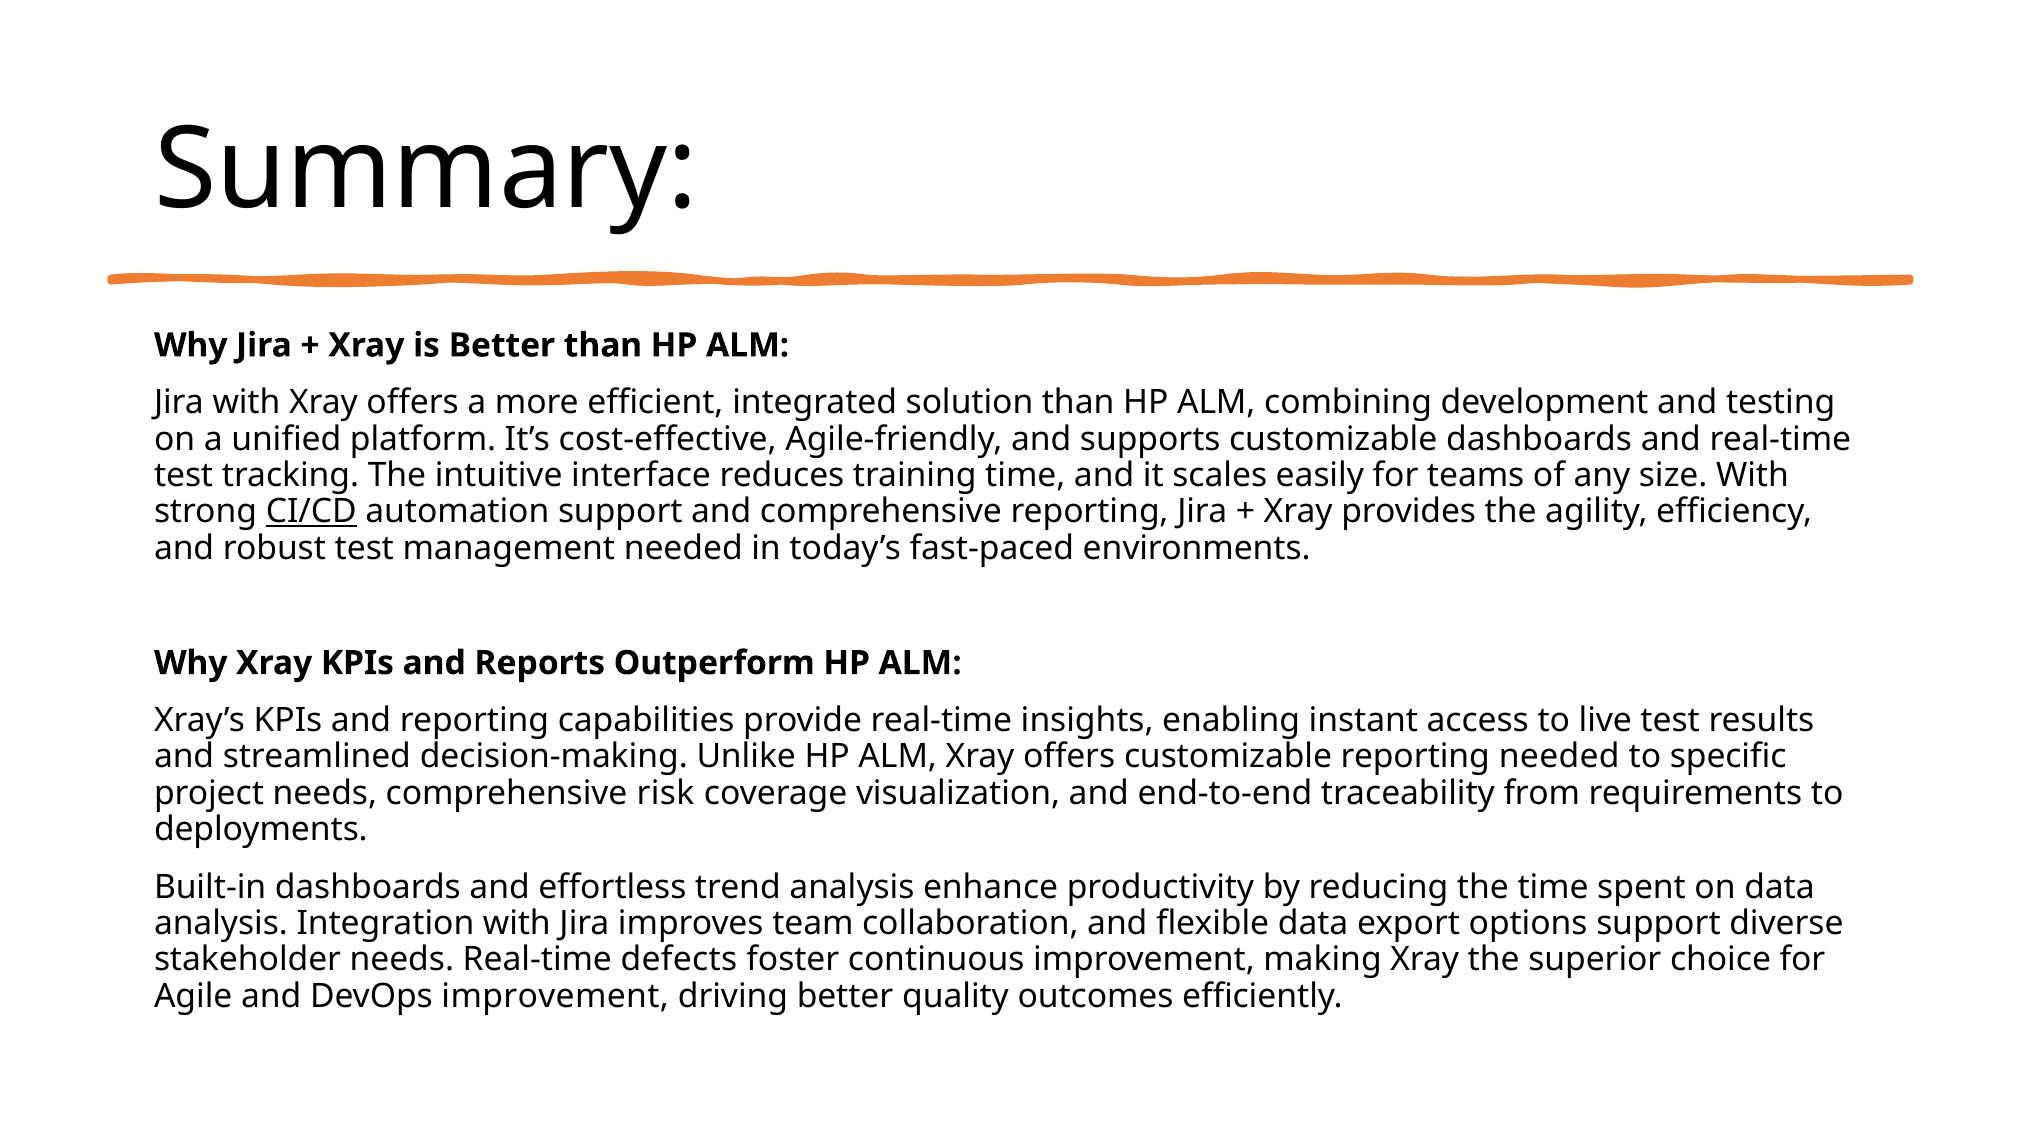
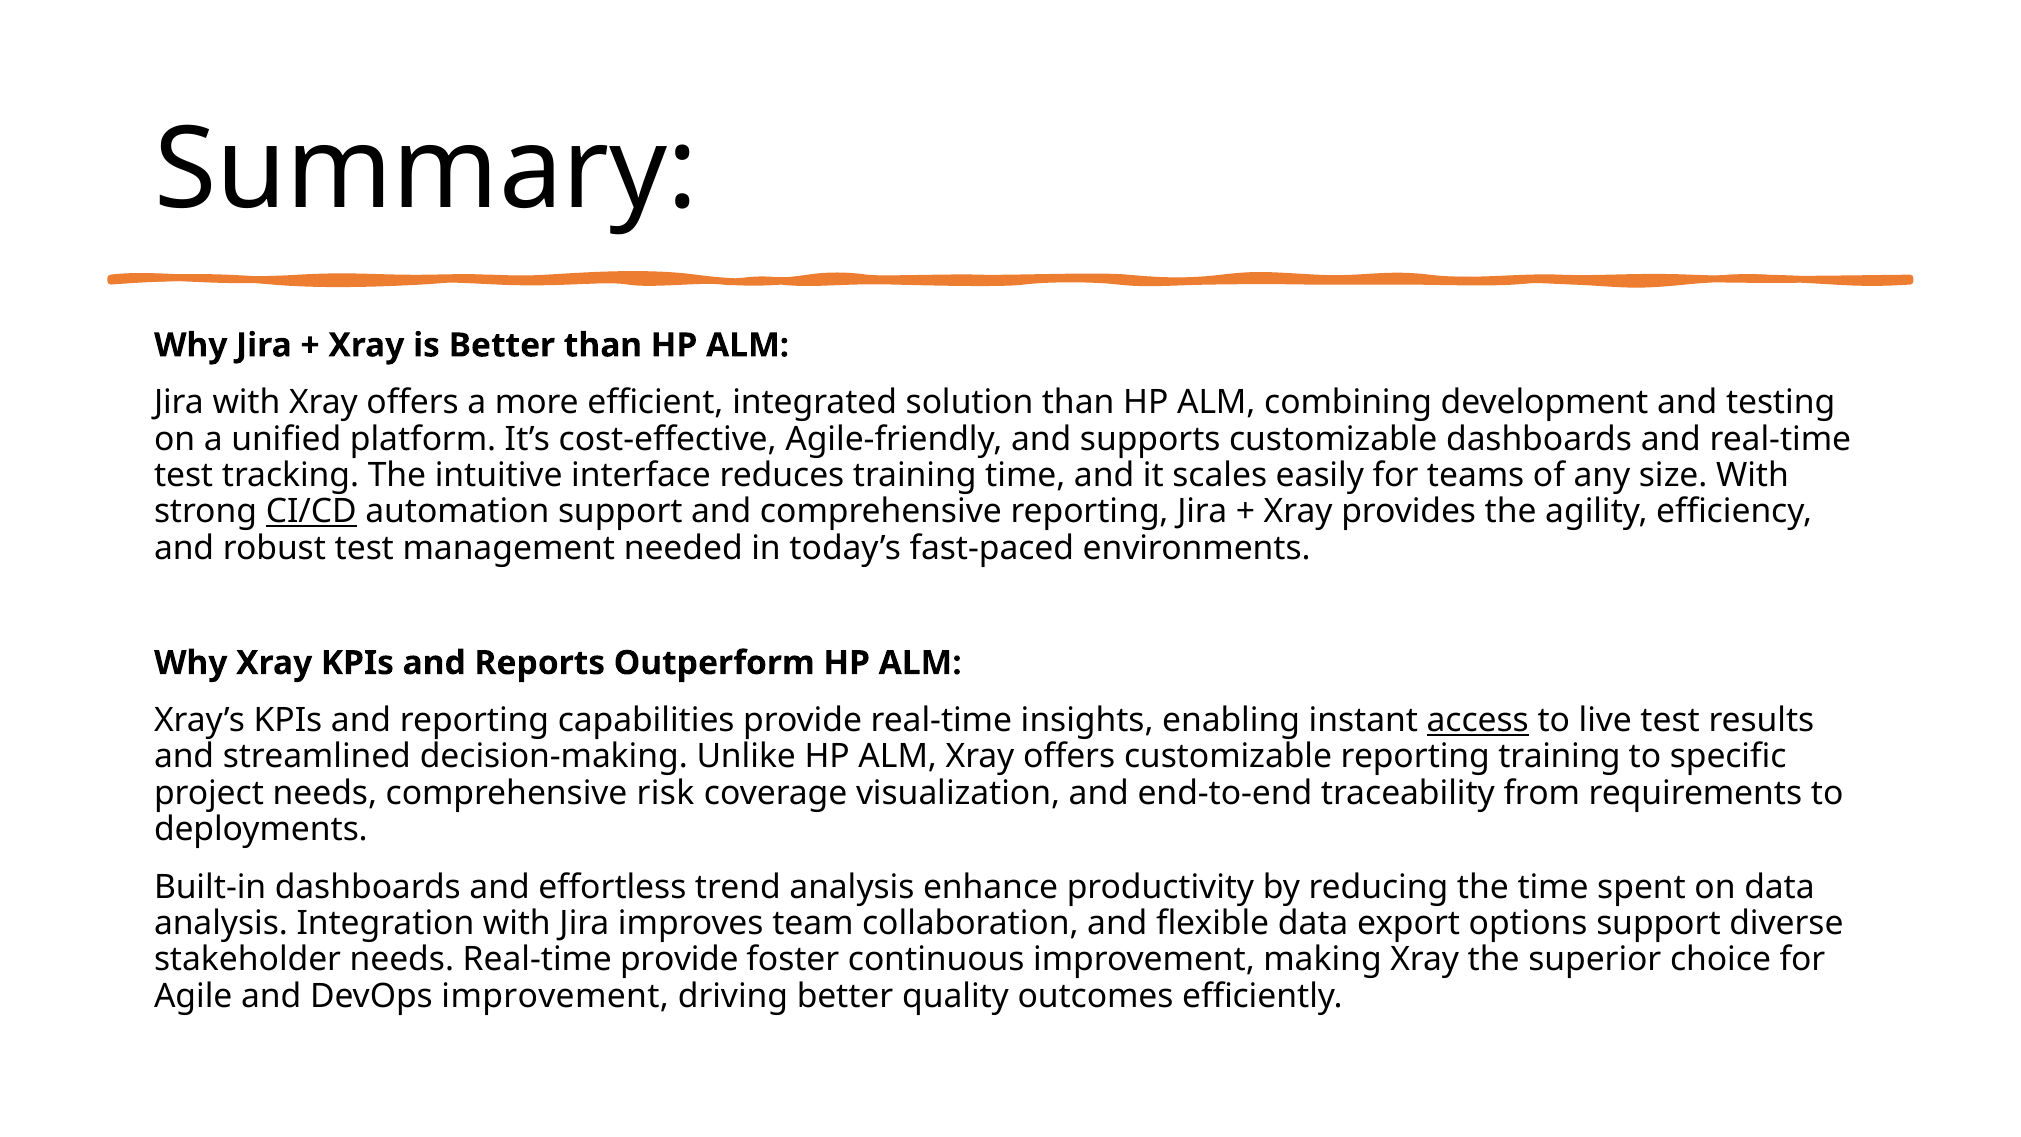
access underline: none -> present
reporting needed: needed -> training
Real-time defects: defects -> provide
